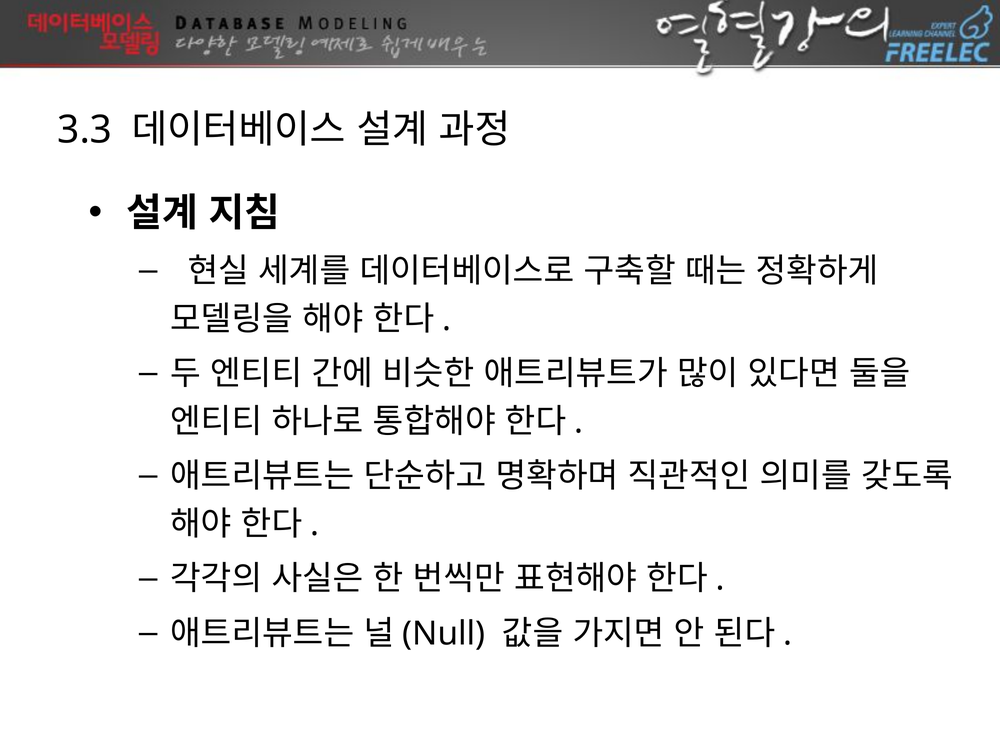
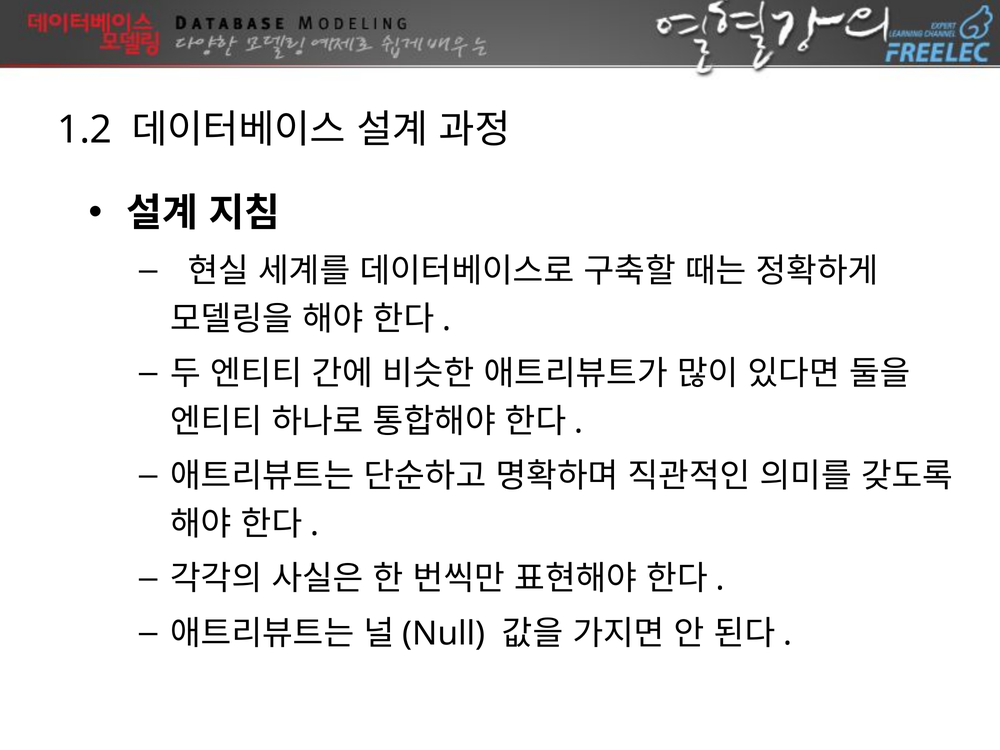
3.3: 3.3 -> 1.2
